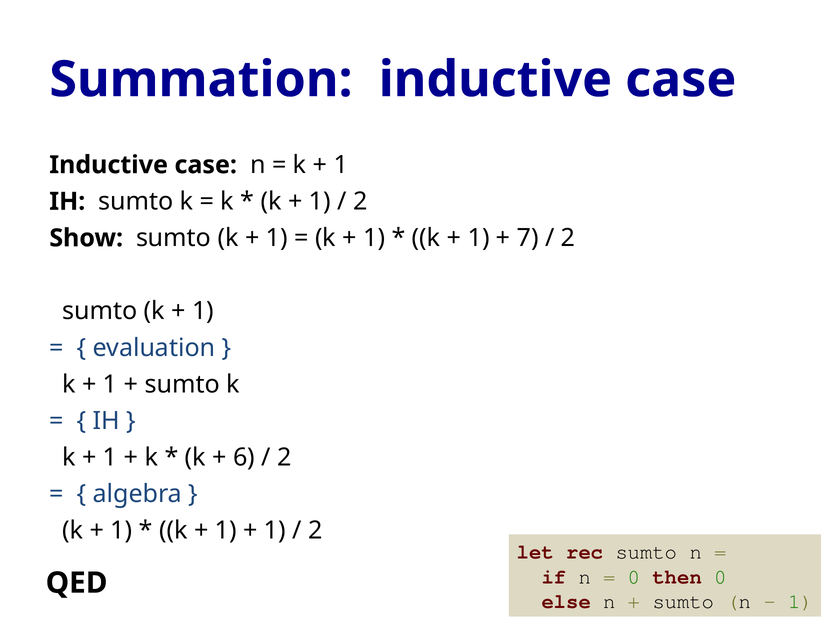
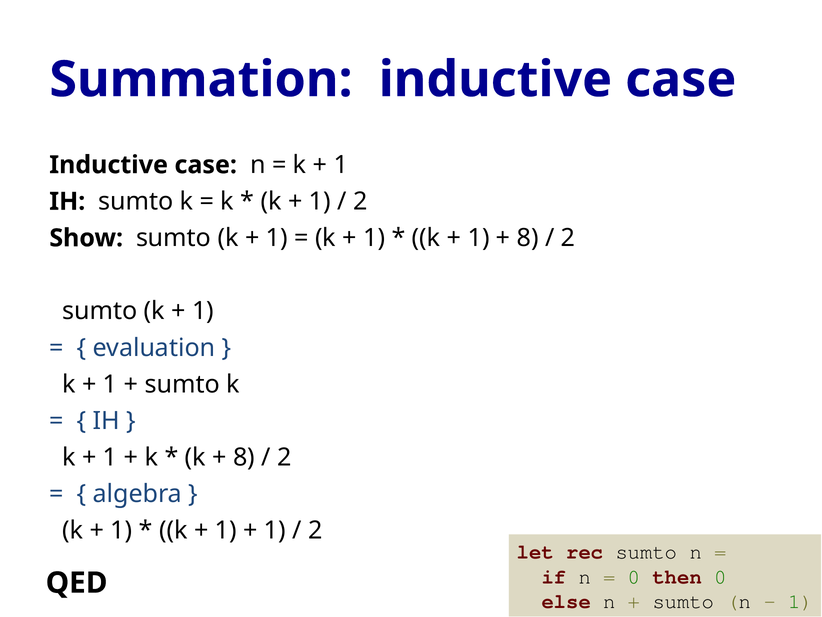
7 at (528, 238): 7 -> 8
6 at (244, 457): 6 -> 8
